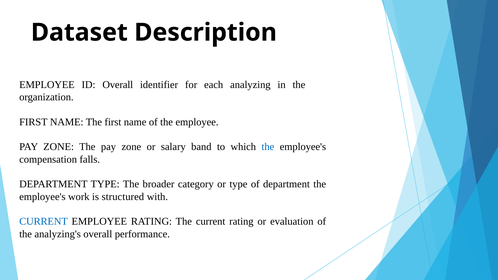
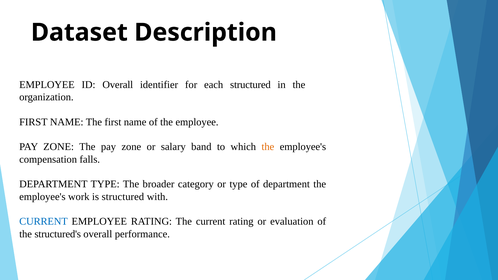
each analyzing: analyzing -> structured
the at (268, 147) colour: blue -> orange
analyzing's: analyzing's -> structured's
